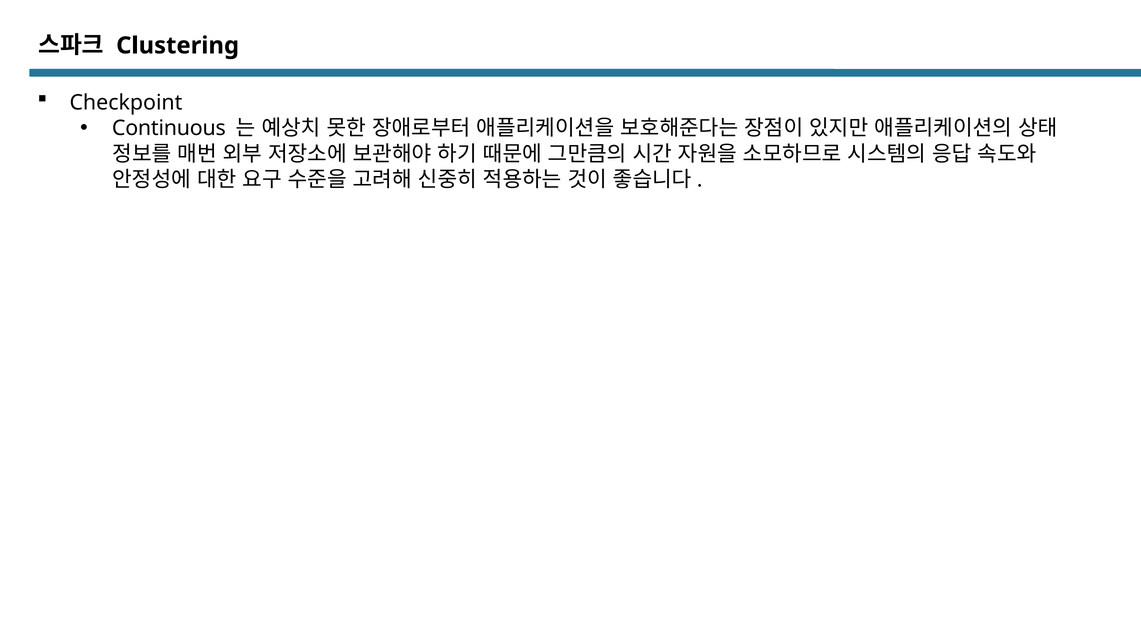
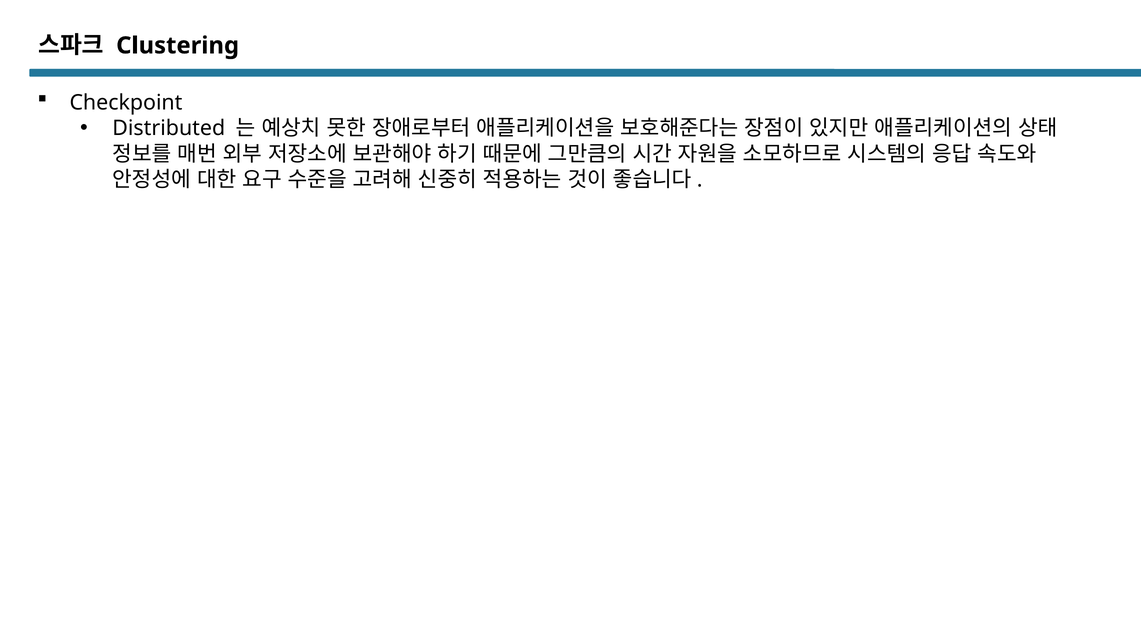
Continuous: Continuous -> Distributed
